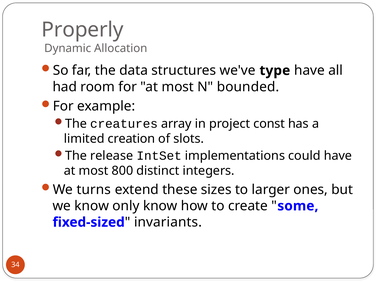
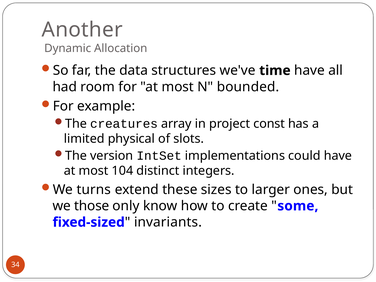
Properly: Properly -> Another
type: type -> time
creation: creation -> physical
release: release -> version
800: 800 -> 104
we know: know -> those
